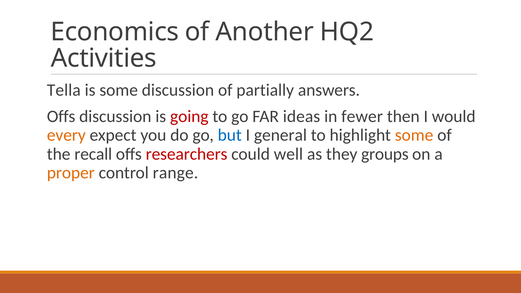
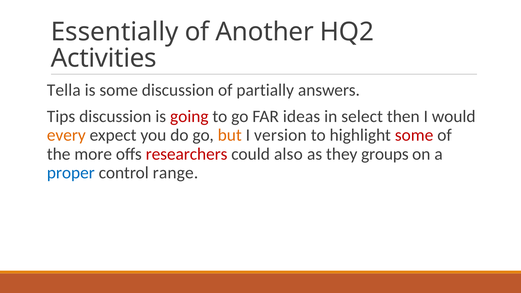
Economics: Economics -> Essentially
Offs at (61, 116): Offs -> Tips
fewer: fewer -> select
but colour: blue -> orange
general: general -> version
some at (414, 135) colour: orange -> red
recall: recall -> more
well: well -> also
proper colour: orange -> blue
